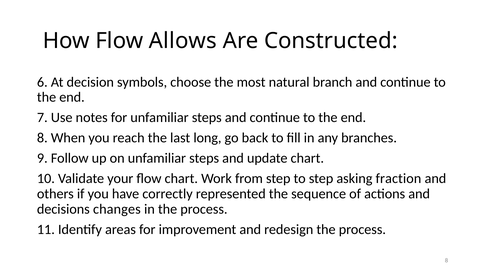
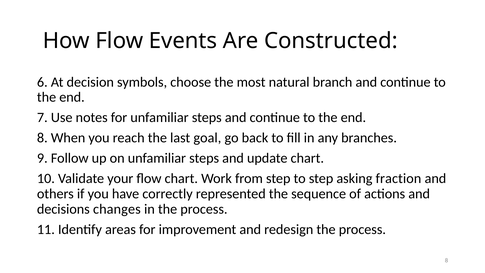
Allows: Allows -> Events
long: long -> goal
